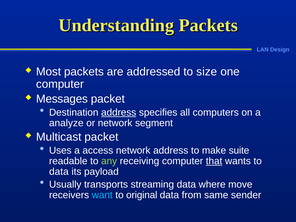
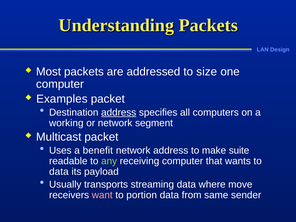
Messages: Messages -> Examples
analyze: analyze -> working
access: access -> benefit
that underline: present -> none
want colour: light blue -> pink
original: original -> portion
